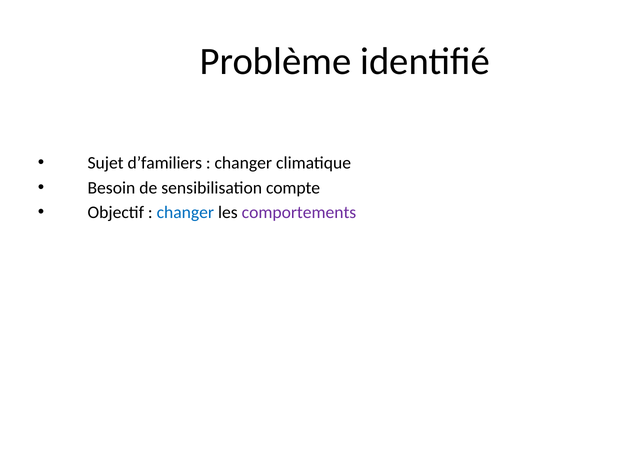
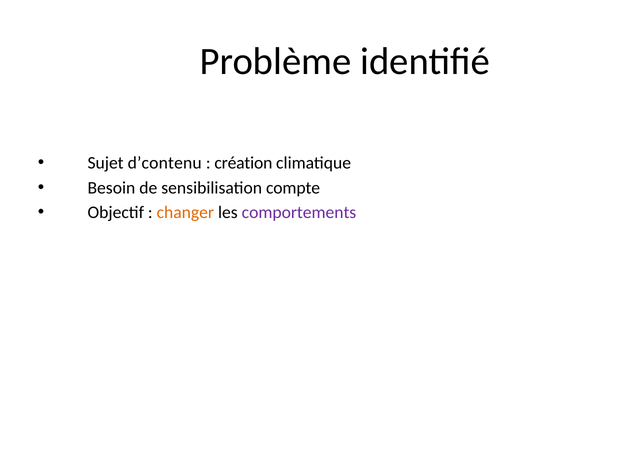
d’familiers: d’familiers -> d’contenu
changer at (243, 163): changer -> création
changer at (185, 212) colour: blue -> orange
